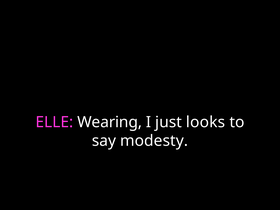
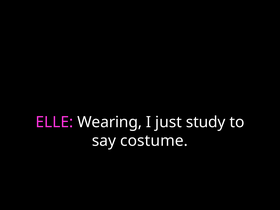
looks: looks -> study
modesty: modesty -> costume
